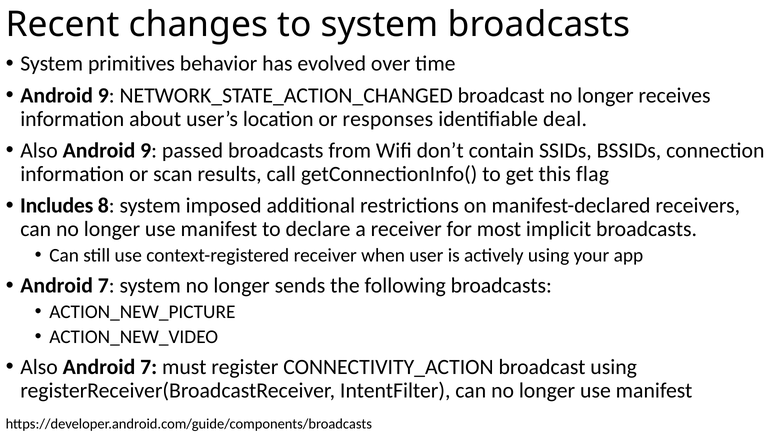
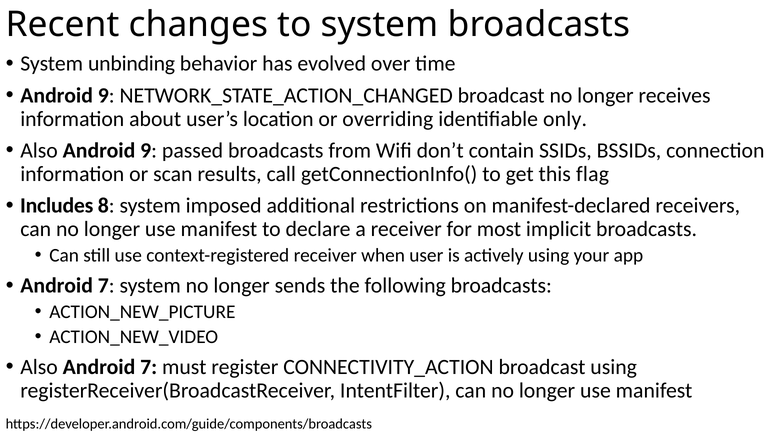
primitives: primitives -> unbinding
responses: responses -> overriding
deal: deal -> only
